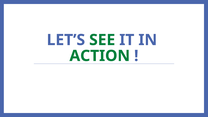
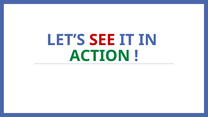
SEE colour: green -> red
